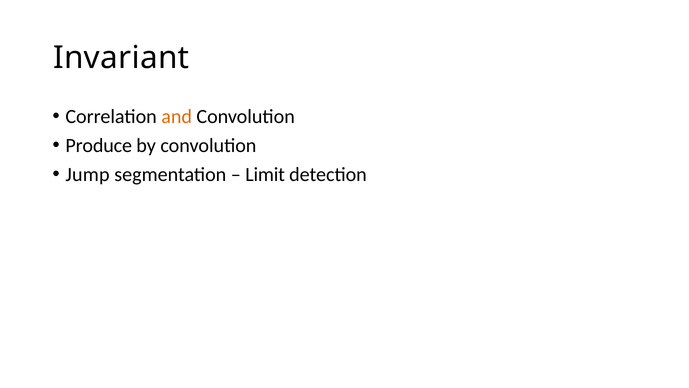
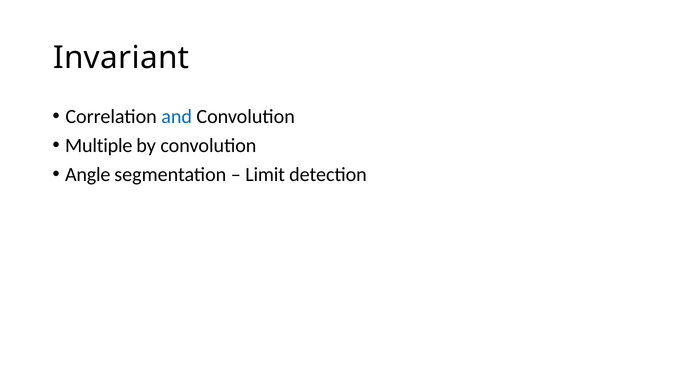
and colour: orange -> blue
Produce: Produce -> Multiple
Jump: Jump -> Angle
